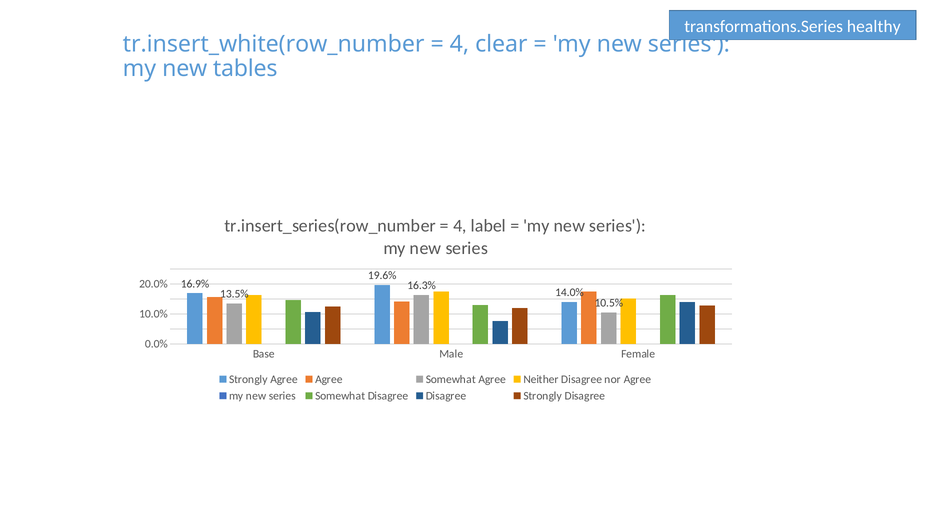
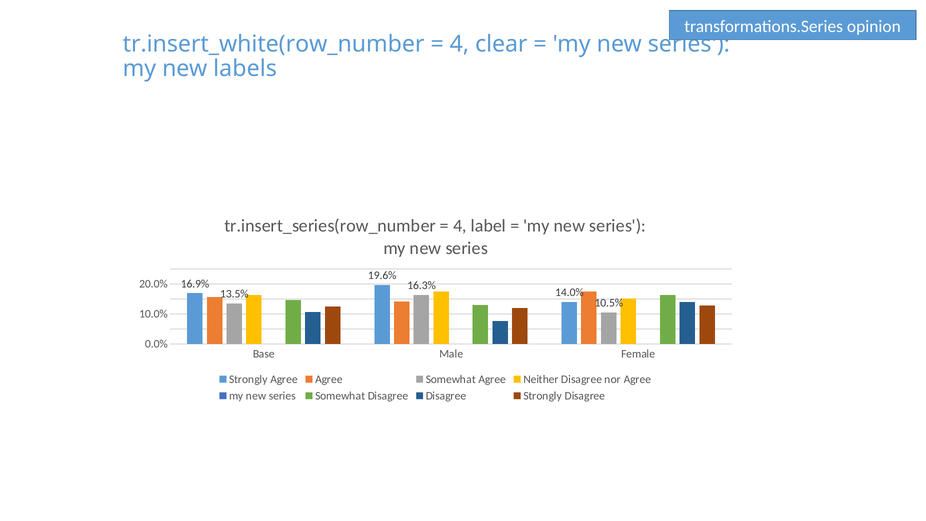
healthy: healthy -> opinion
tables: tables -> labels
